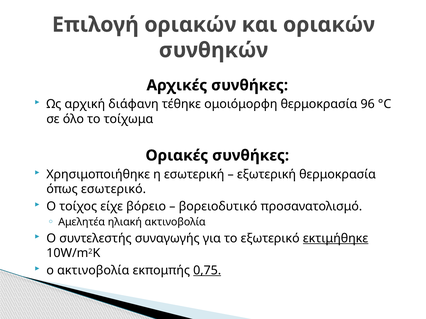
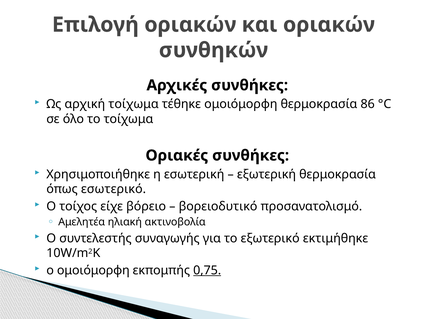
αρχική διάφανη: διάφανη -> τοίχωμα
96: 96 -> 86
εκτιμήθηκε underline: present -> none
ο ακτινοβολία: ακτινοβολία -> ομοιόμορφη
